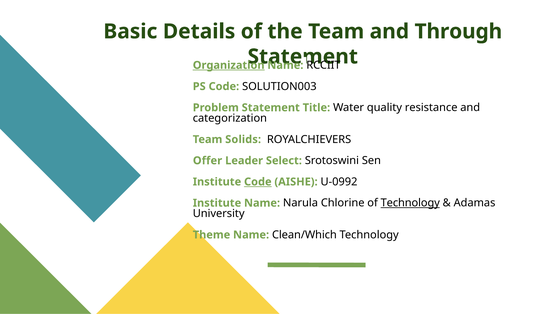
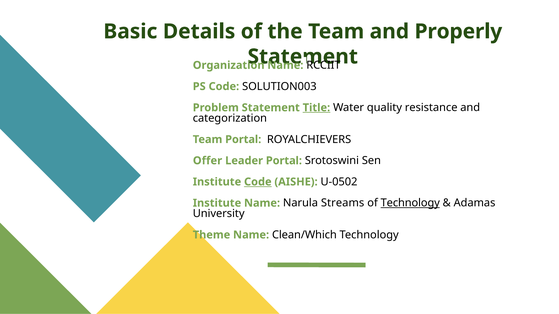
Through: Through -> Properly
Organization underline: present -> none
Title underline: none -> present
Team Solids: Solids -> Portal
Leader Select: Select -> Portal
U-0992: U-0992 -> U-0502
Chlorine: Chlorine -> Streams
